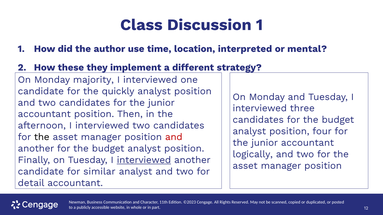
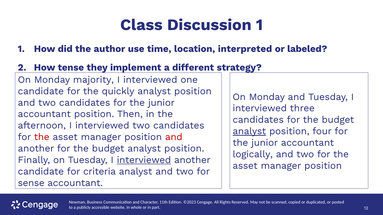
mental: mental -> labeled
these: these -> tense
analyst at (249, 132) underline: none -> present
the at (42, 137) colour: black -> red
similar: similar -> criteria
detail: detail -> sense
